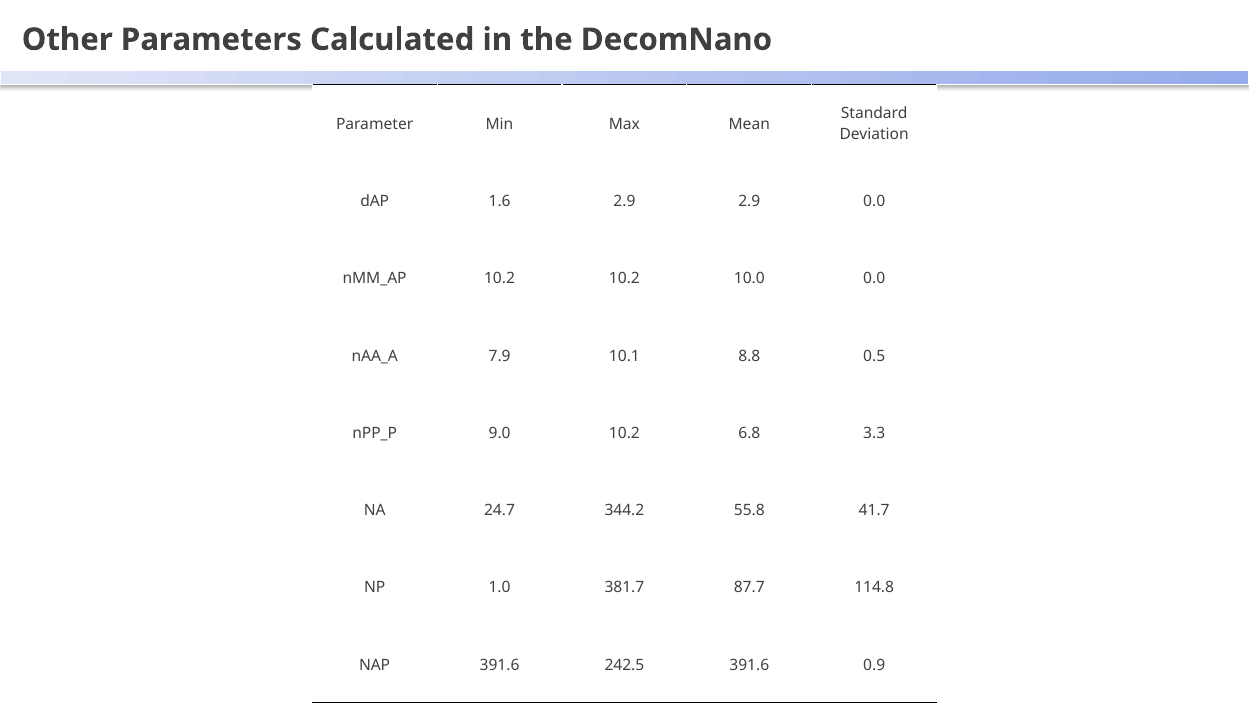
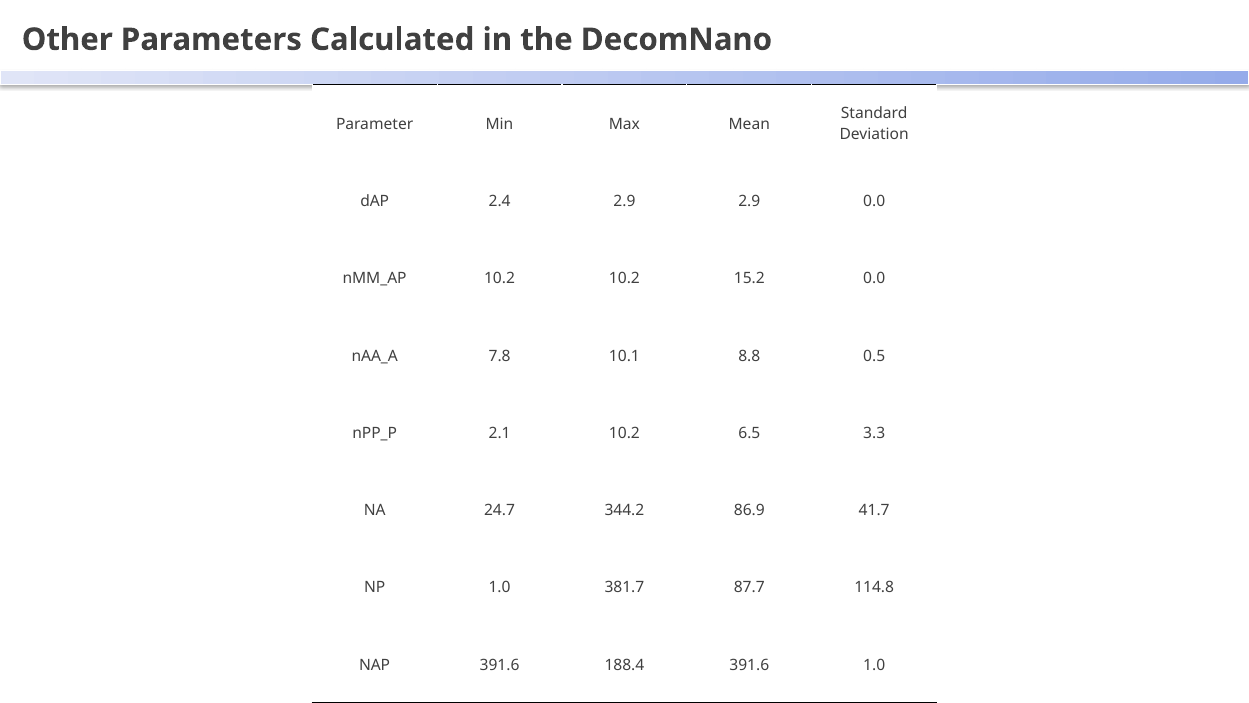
1.6: 1.6 -> 2.4
10.0: 10.0 -> 15.2
7.9: 7.9 -> 7.8
9.0: 9.0 -> 2.1
6.8: 6.8 -> 6.5
55.8: 55.8 -> 86.9
242.5: 242.5 -> 188.4
391.6 0.9: 0.9 -> 1.0
